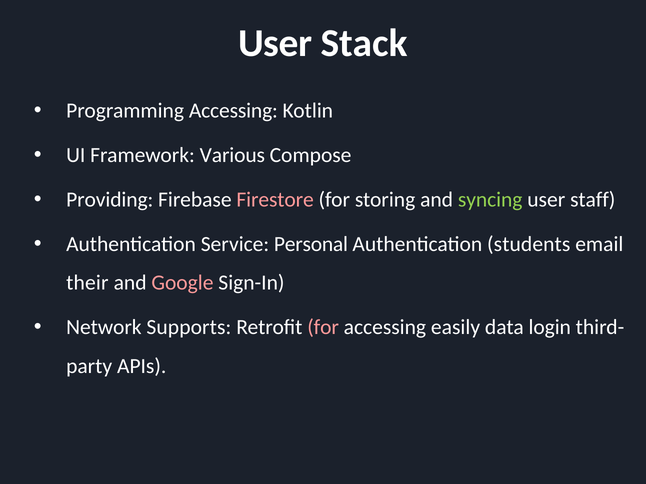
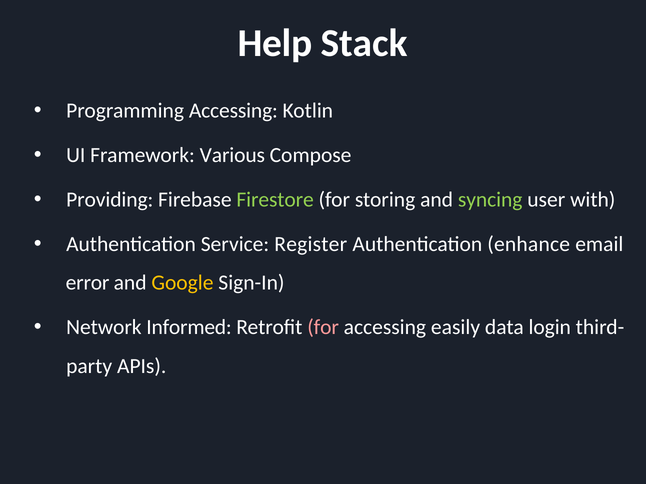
User at (275, 43): User -> Help
Firestore colour: pink -> light green
staff: staff -> with
Personal: Personal -> Register
students: students -> enhance
their: their -> error
Google colour: pink -> yellow
Supports: Supports -> Informed
